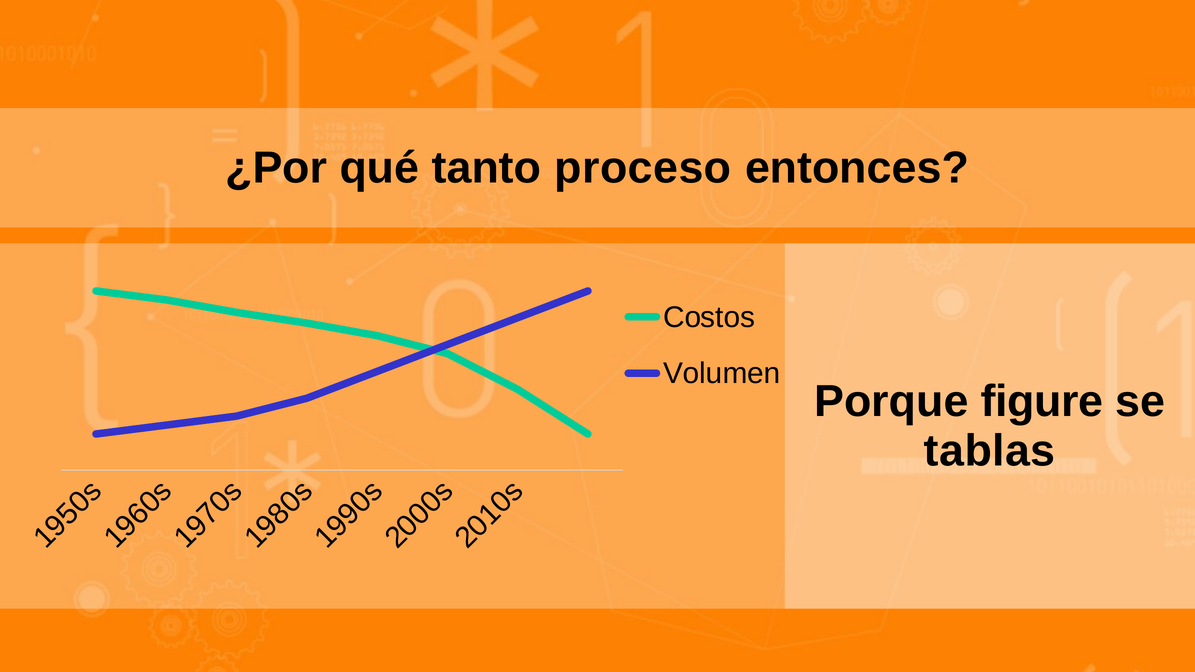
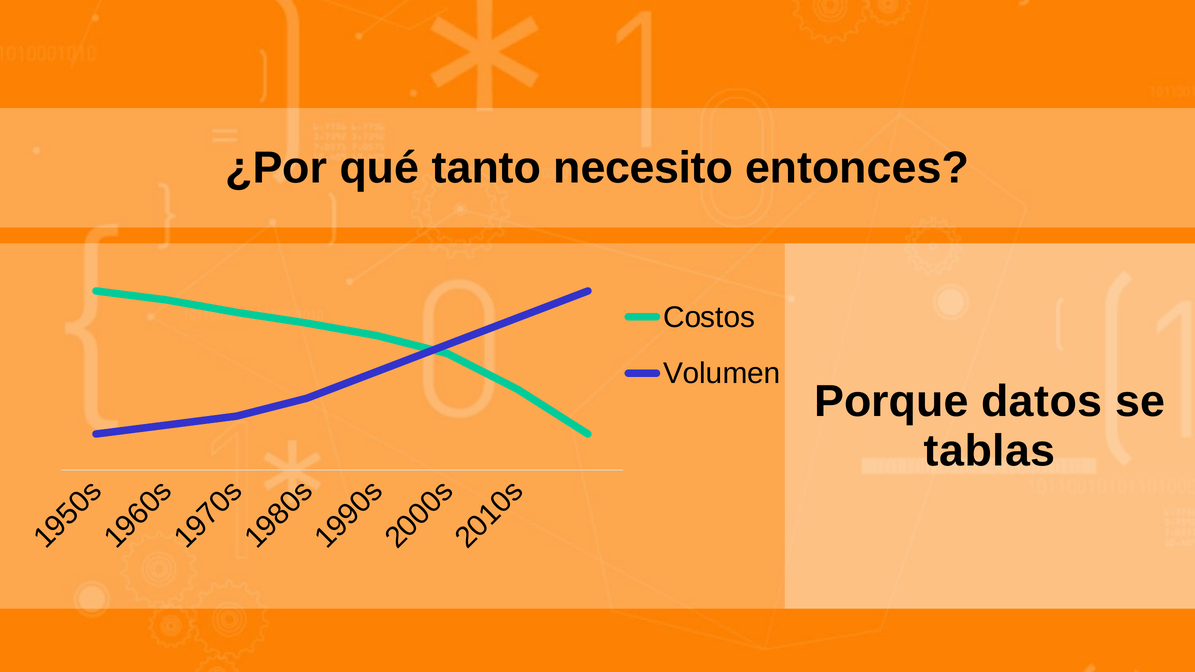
proceso: proceso -> necesito
figure: figure -> datos
